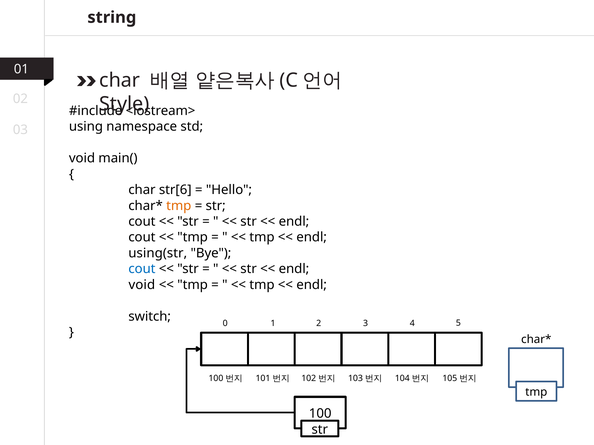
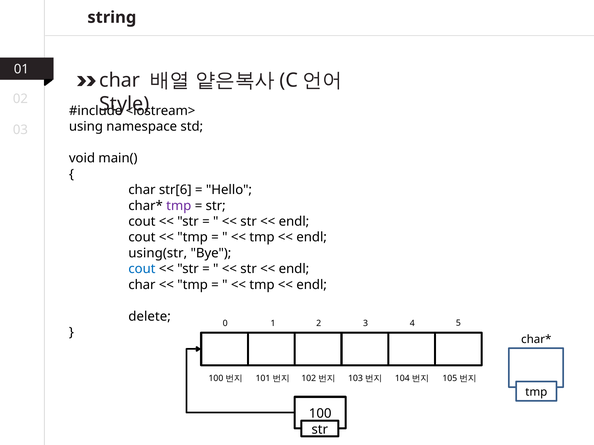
tmp at (179, 206) colour: orange -> purple
void at (142, 285): void -> char
switch: switch -> delete
